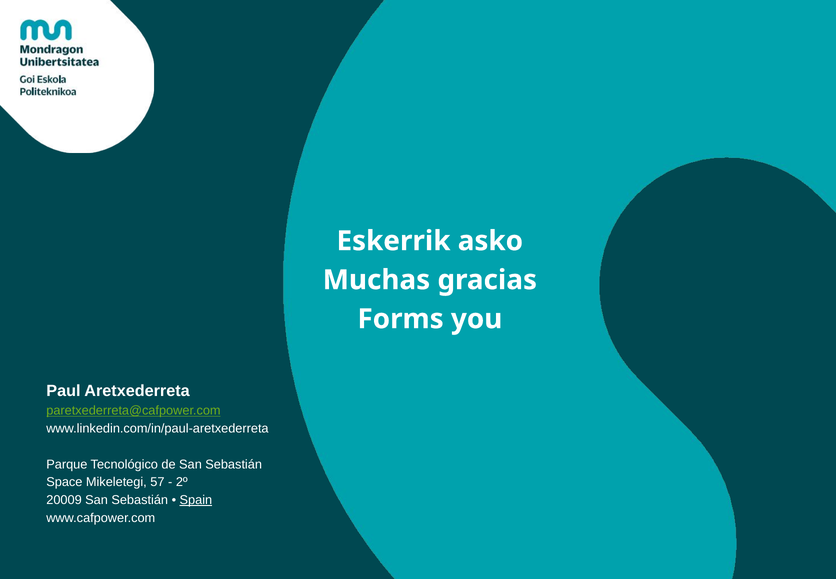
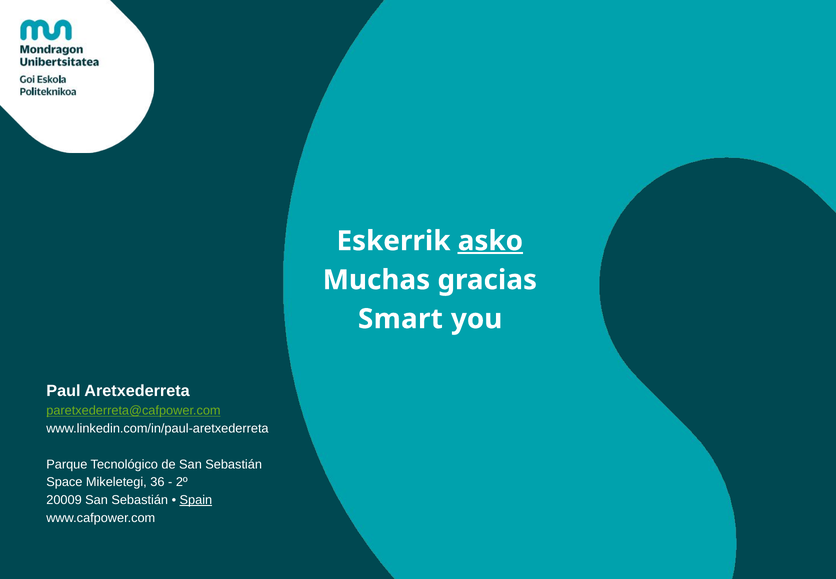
asko underline: none -> present
Forms: Forms -> Smart
57: 57 -> 36
